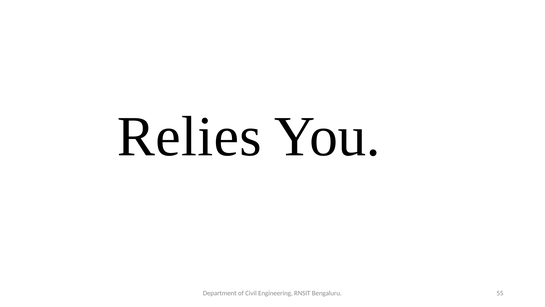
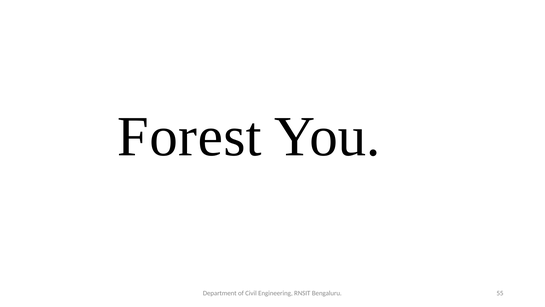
Relies: Relies -> Forest
